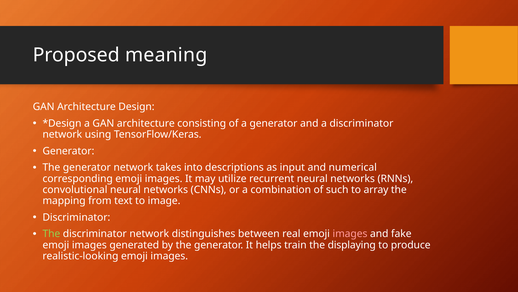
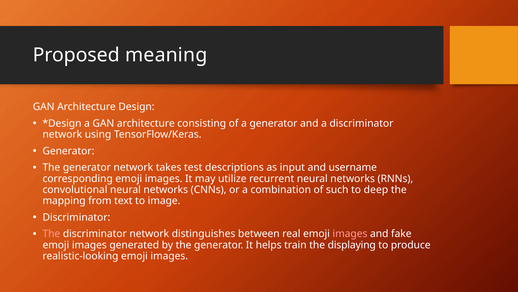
into: into -> test
numerical: numerical -> username
array: array -> deep
The at (51, 233) colour: light green -> pink
